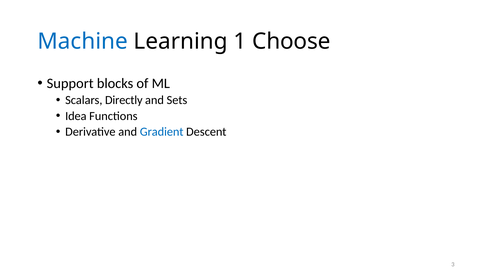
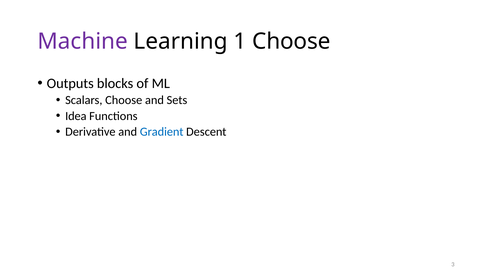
Machine colour: blue -> purple
Support: Support -> Outputs
Scalars Directly: Directly -> Choose
